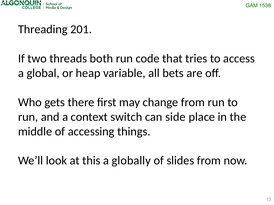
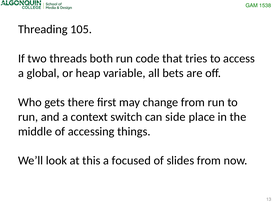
201: 201 -> 105
globally: globally -> focused
